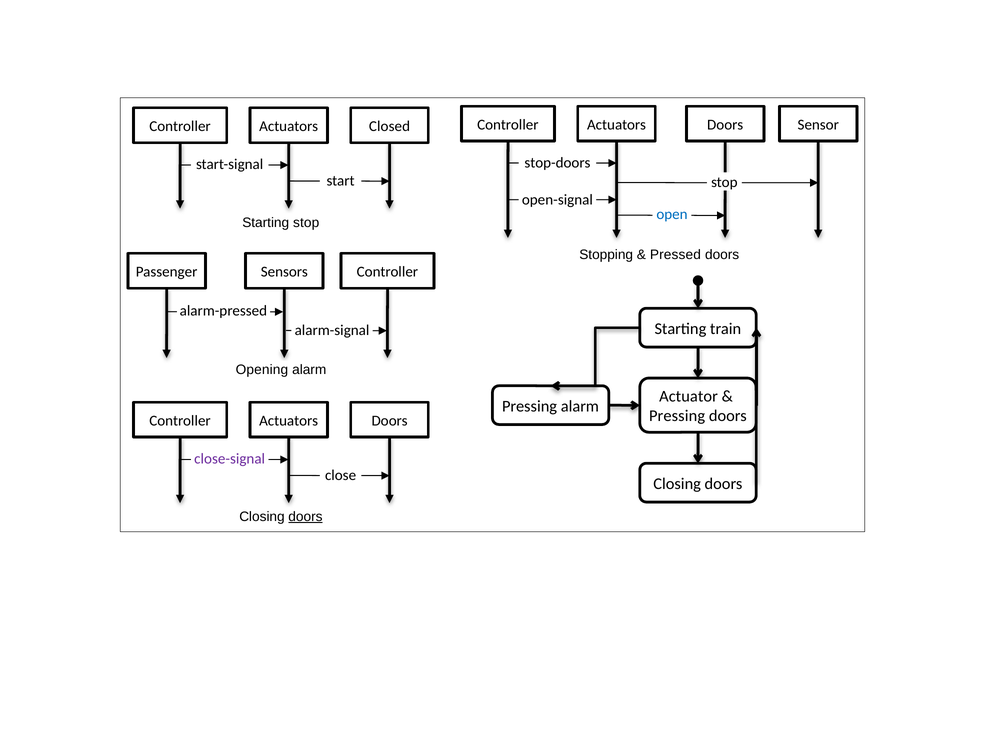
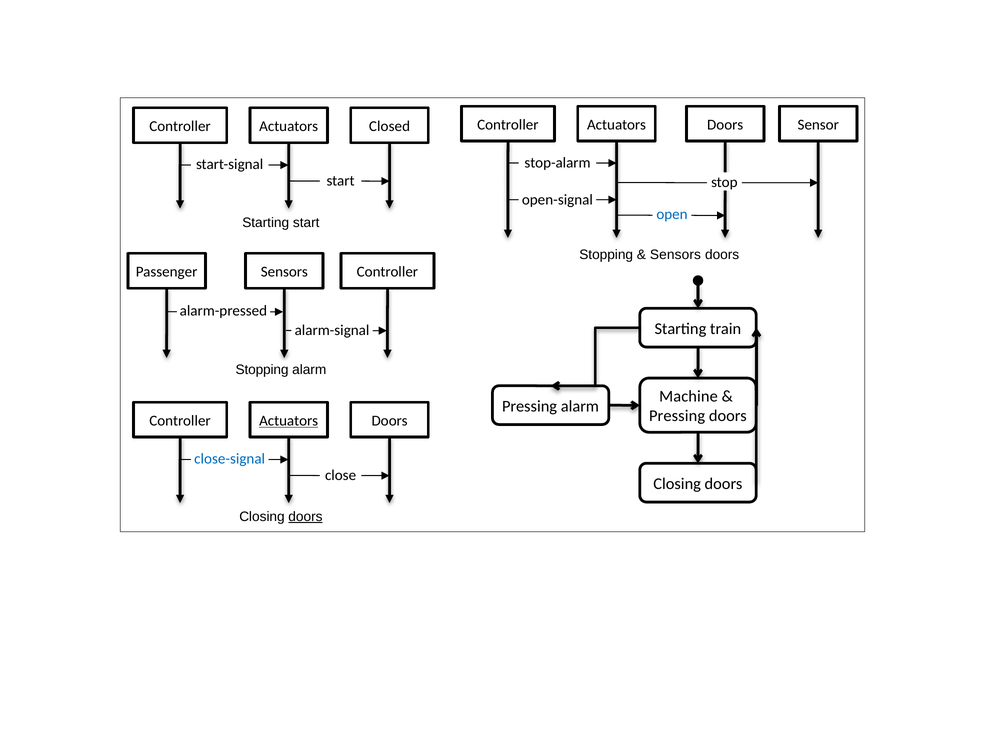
stop-doors: stop-doors -> stop-alarm
Starting stop: stop -> start
Pressed at (675, 255): Pressed -> Sensors
Opening at (262, 370): Opening -> Stopping
Actuator: Actuator -> Machine
Actuators at (289, 421) underline: none -> present
close-signal colour: purple -> blue
